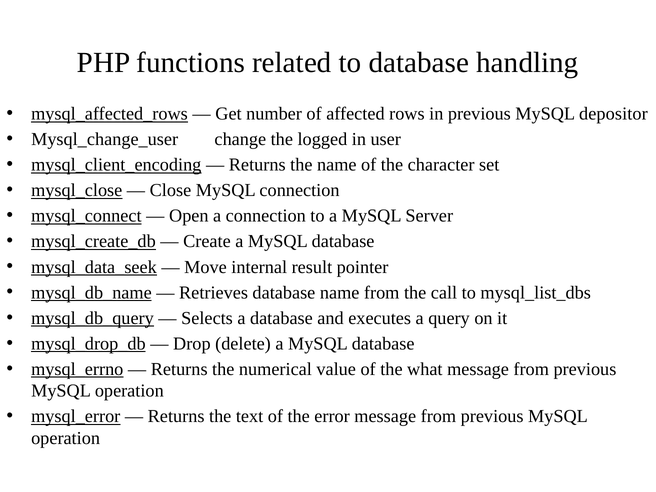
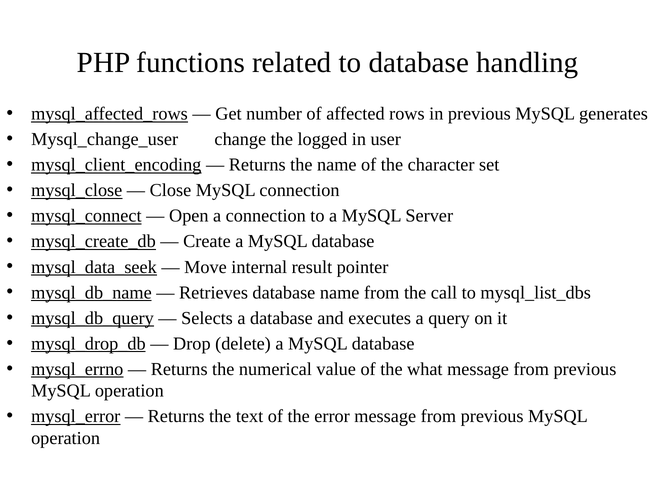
depositor: depositor -> generates
